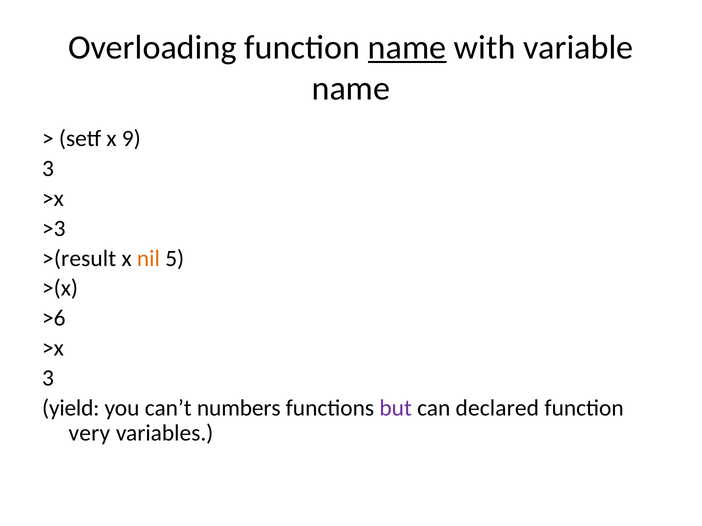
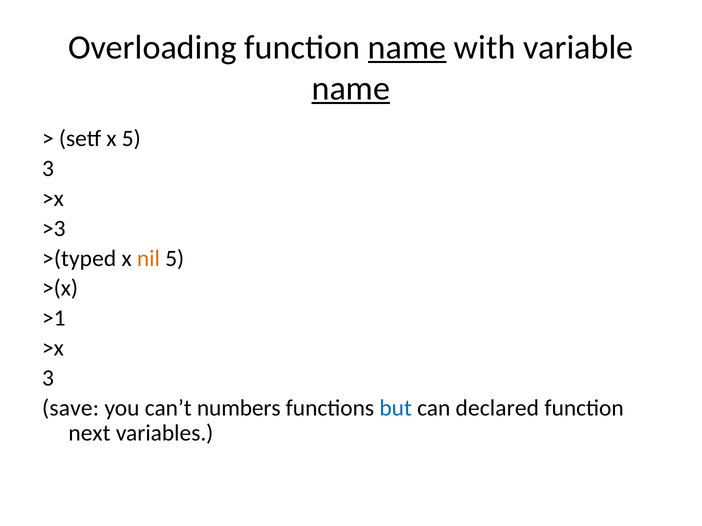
name at (351, 88) underline: none -> present
x 9: 9 -> 5
>(result: >(result -> >(typed
>6: >6 -> >1
yield: yield -> save
but colour: purple -> blue
very: very -> next
